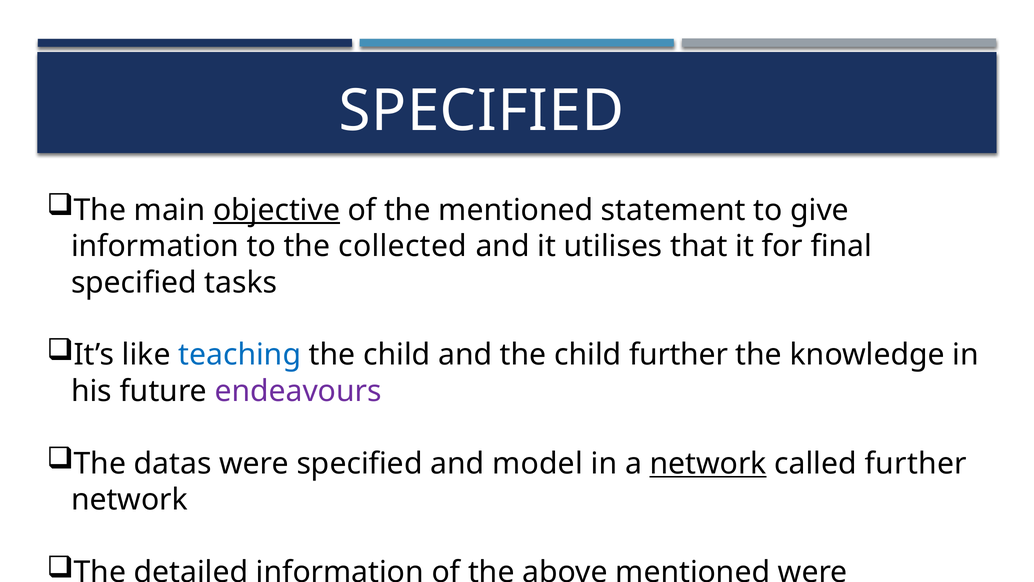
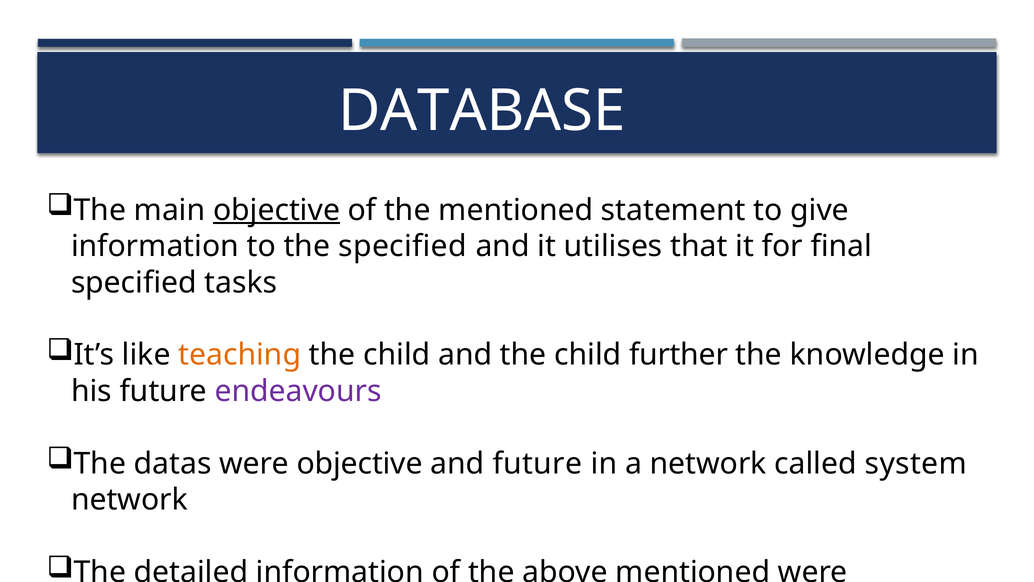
SPECIFIED at (481, 111): SPECIFIED -> DATABASE
the collected: collected -> specified
teaching colour: blue -> orange
were specified: specified -> objective
and model: model -> future
network at (708, 463) underline: present -> none
called further: further -> system
